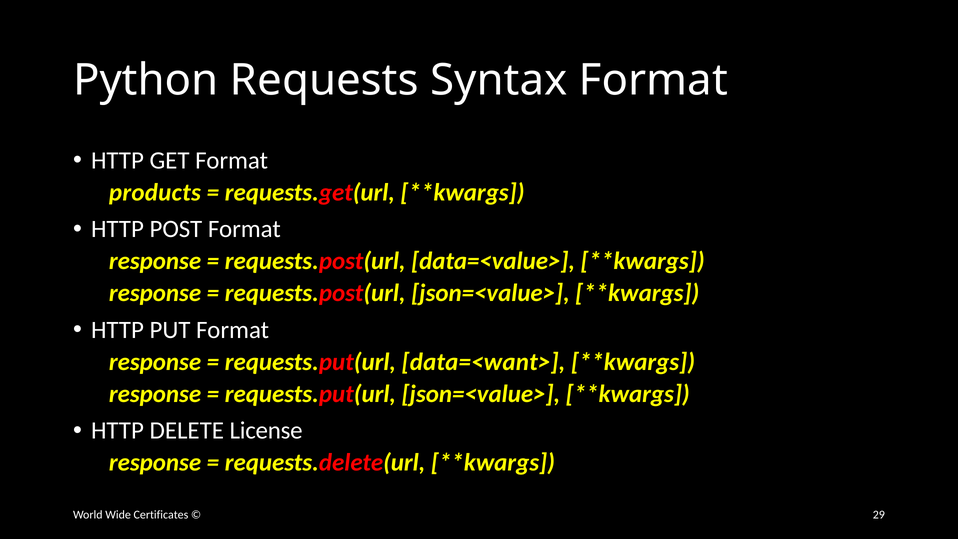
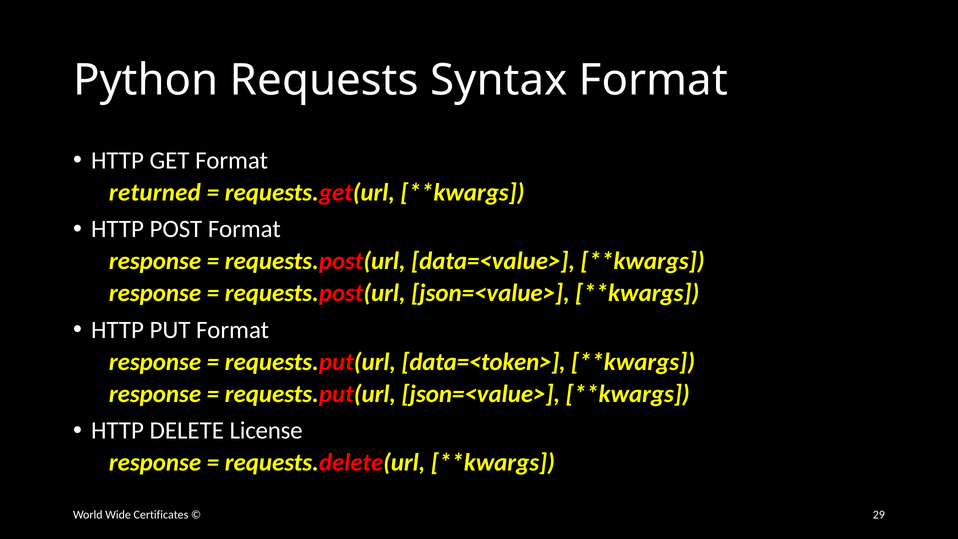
products: products -> returned
data=<want>: data=<want> -> data=<token>
